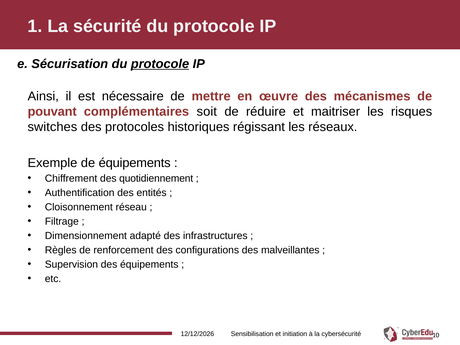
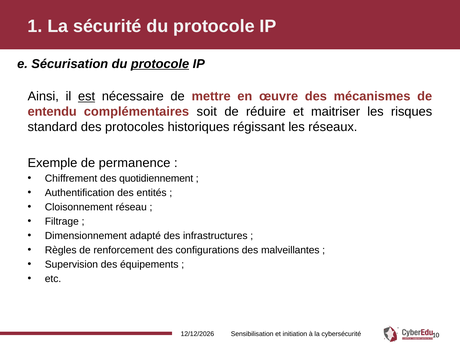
est underline: none -> present
pouvant: pouvant -> entendu
switches: switches -> standard
de équipements: équipements -> permanence
